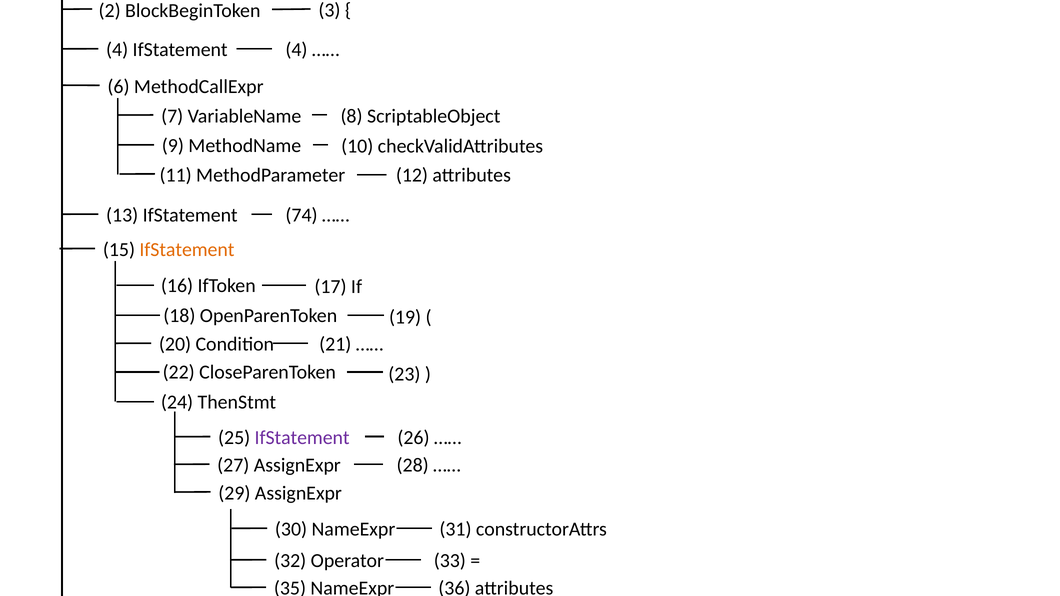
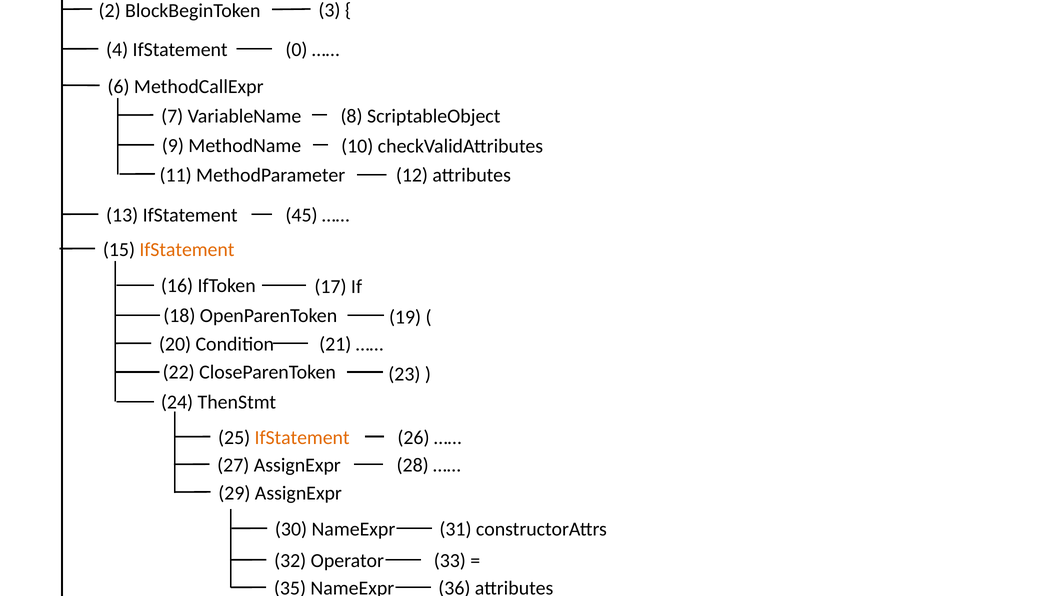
IfStatement 4: 4 -> 0
74: 74 -> 45
IfStatement at (302, 438) colour: purple -> orange
